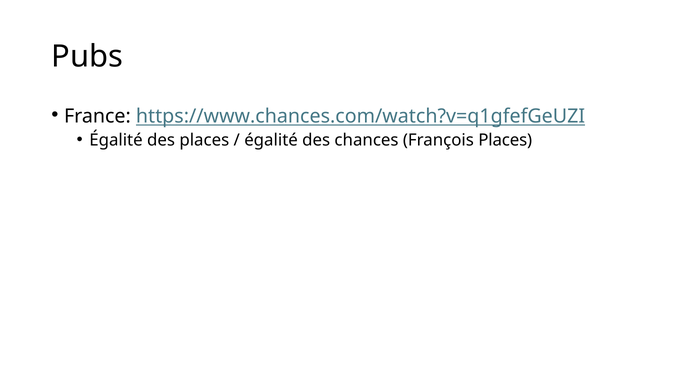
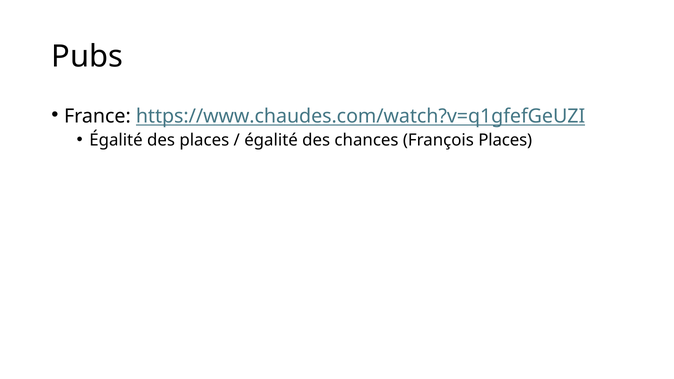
https://www.chances.com/watch?v=q1gfefGeUZI: https://www.chances.com/watch?v=q1gfefGeUZI -> https://www.chaudes.com/watch?v=q1gfefGeUZI
